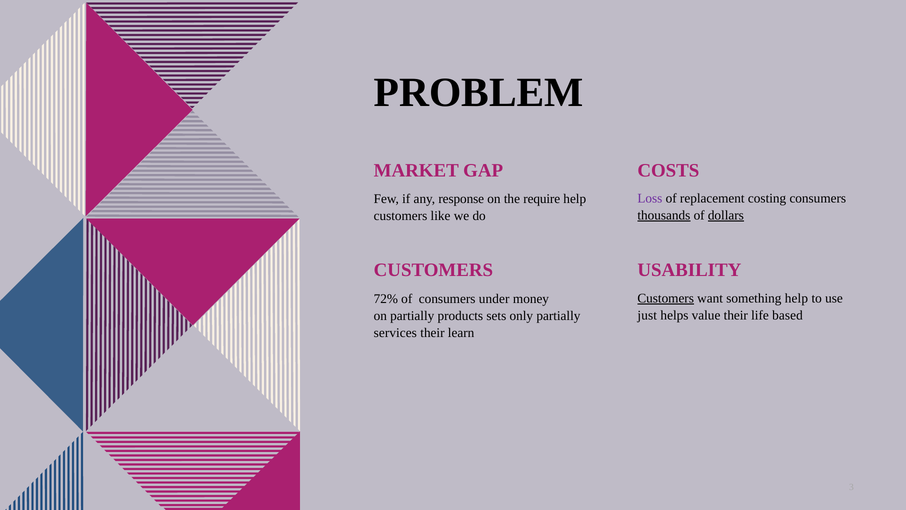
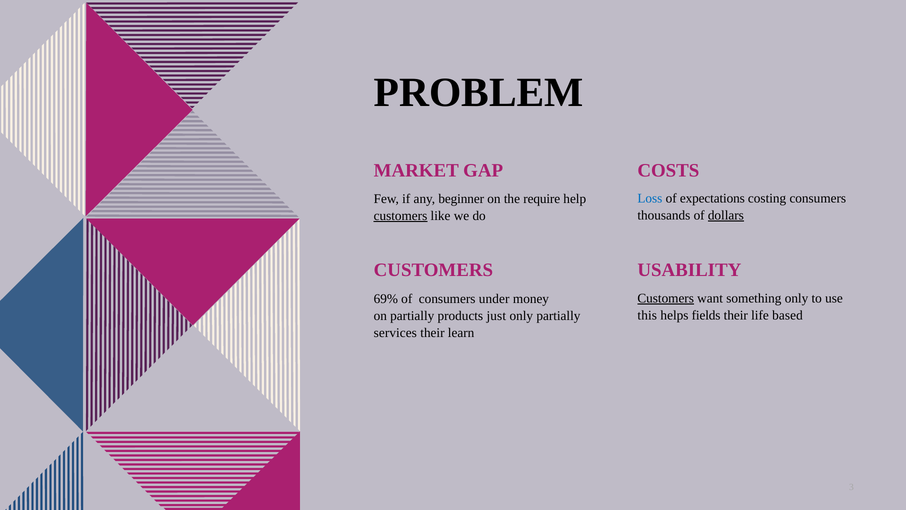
Loss colour: purple -> blue
replacement: replacement -> expectations
response: response -> beginner
thousands underline: present -> none
customers at (400, 216) underline: none -> present
something help: help -> only
72%: 72% -> 69%
just: just -> this
value: value -> fields
sets: sets -> just
